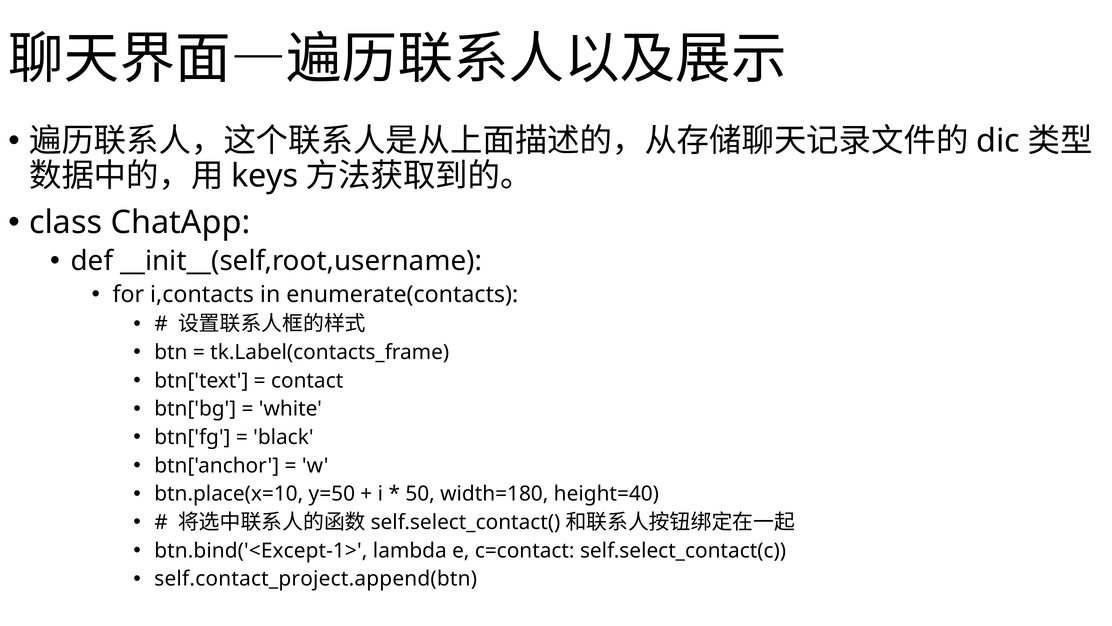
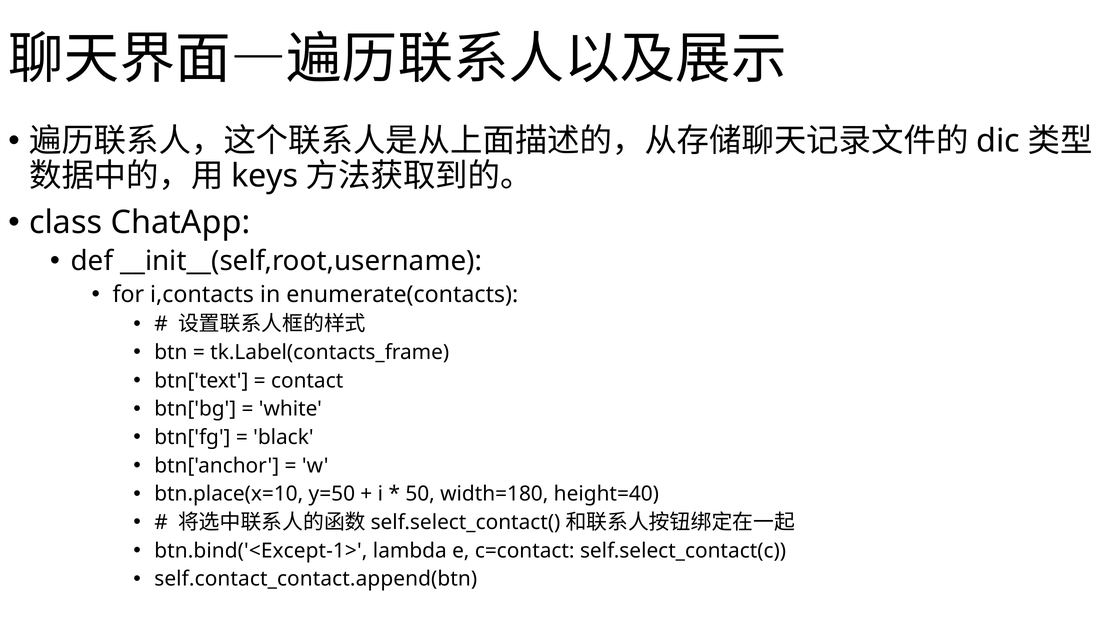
self.contact_project.append(btn: self.contact_project.append(btn -> self.contact_contact.append(btn
